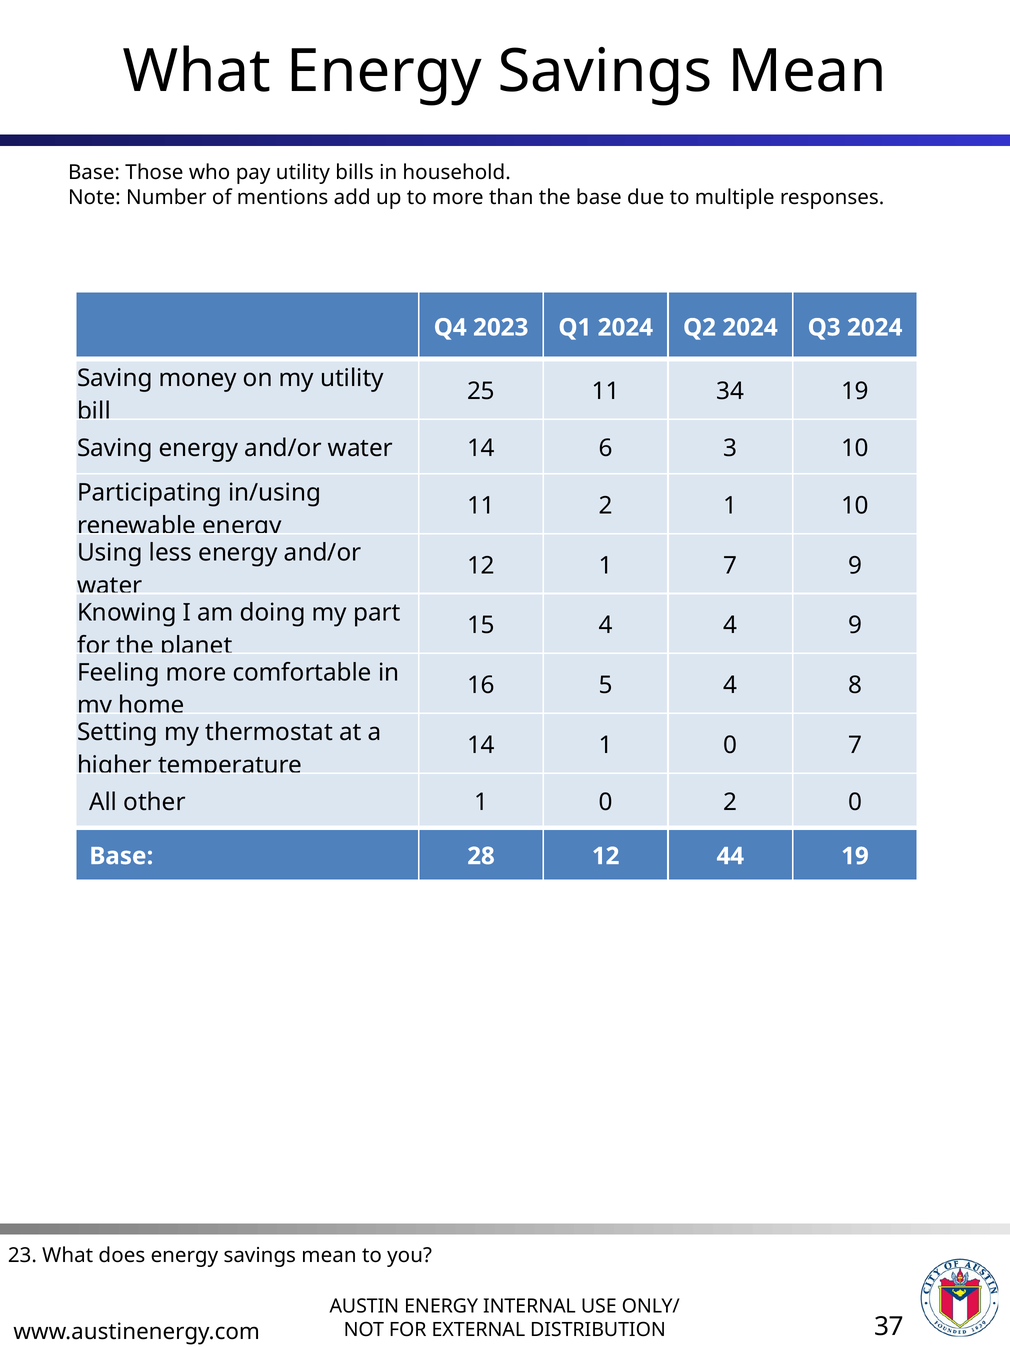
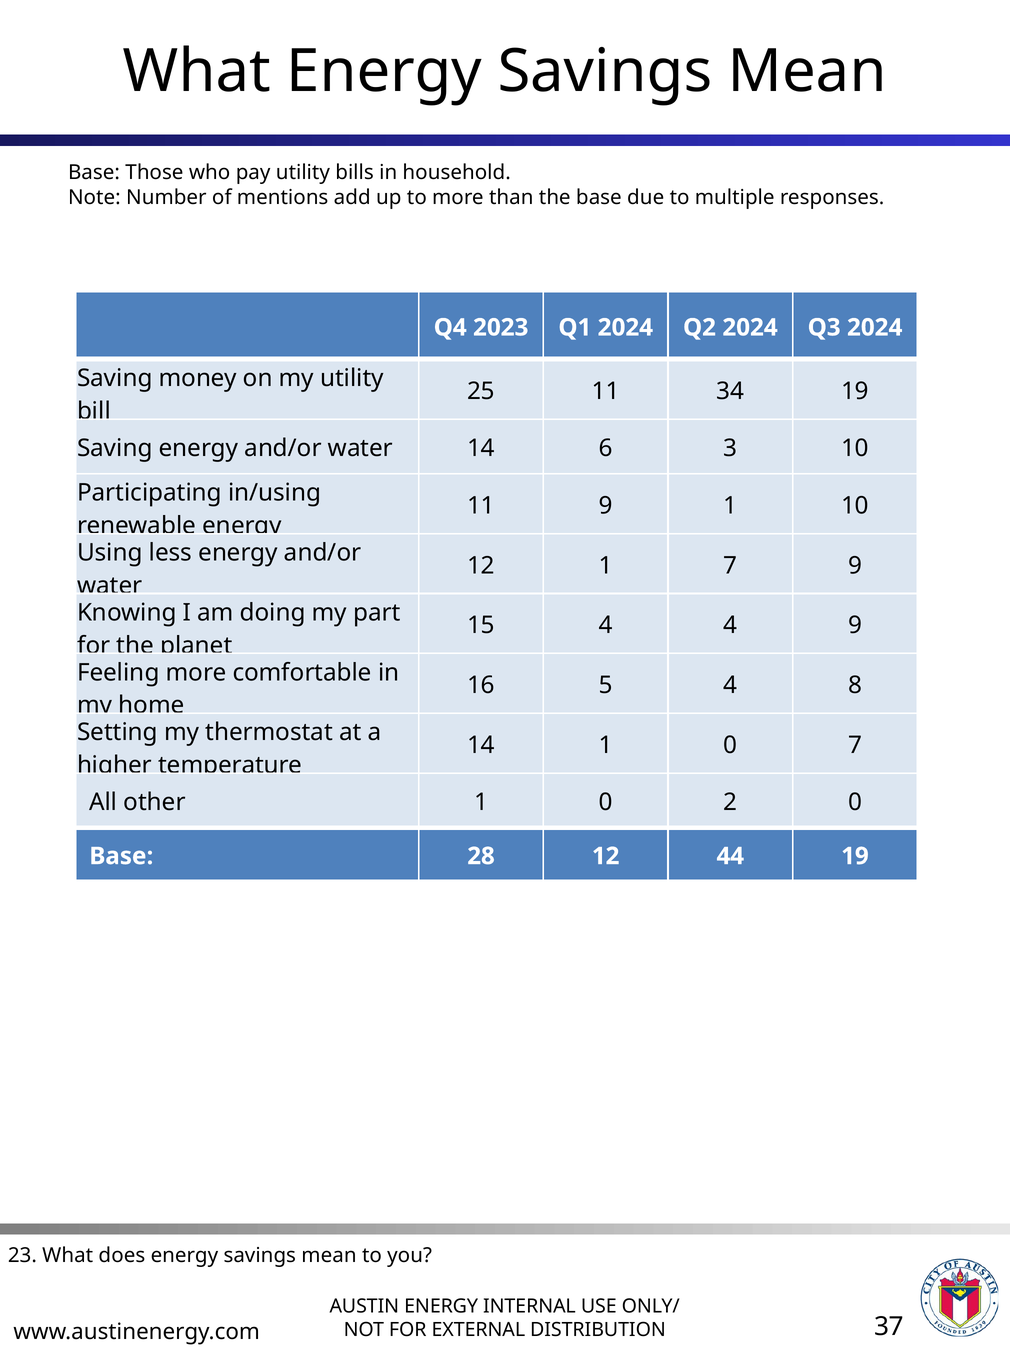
11 2: 2 -> 9
